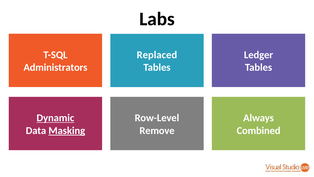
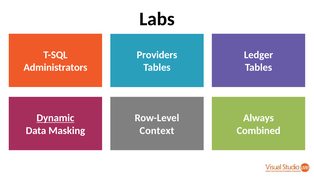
Replaced: Replaced -> Providers
Masking underline: present -> none
Remove: Remove -> Context
